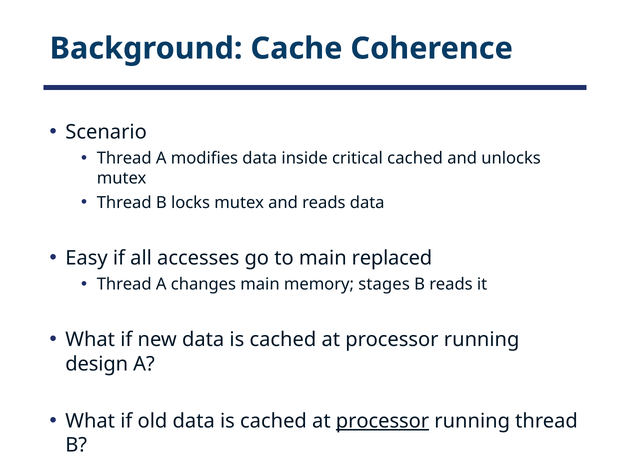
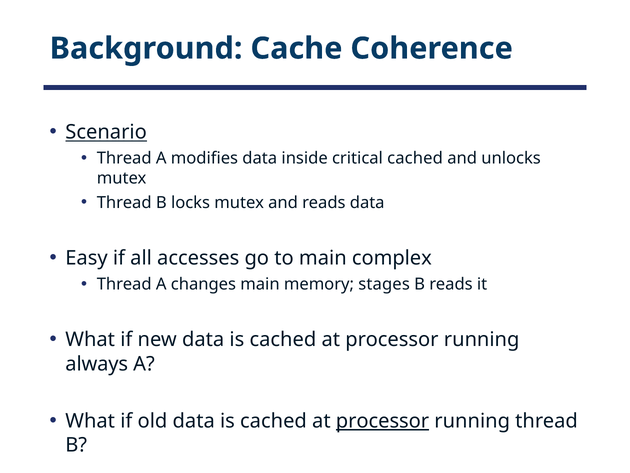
Scenario underline: none -> present
replaced: replaced -> complex
design: design -> always
